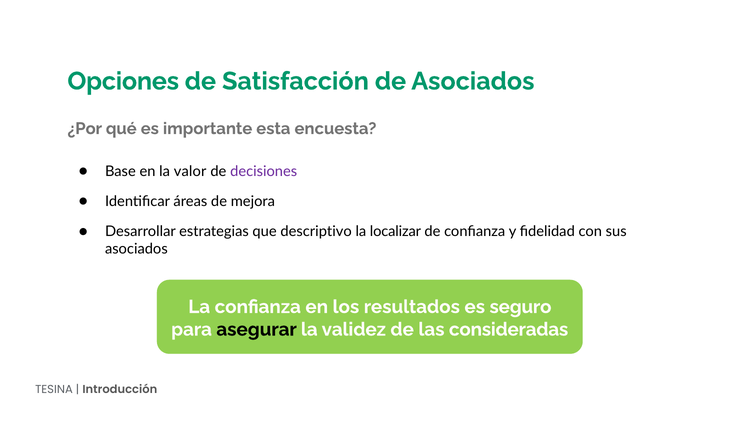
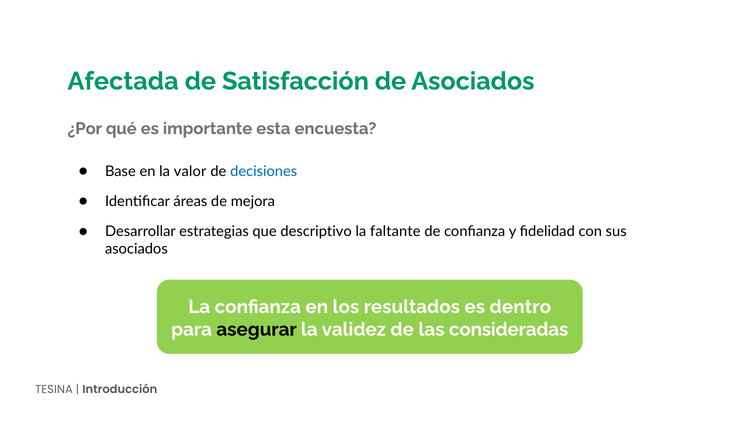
Opciones: Opciones -> Afectada
decisiones colour: purple -> blue
localizar: localizar -> faltante
seguro: seguro -> dentro
